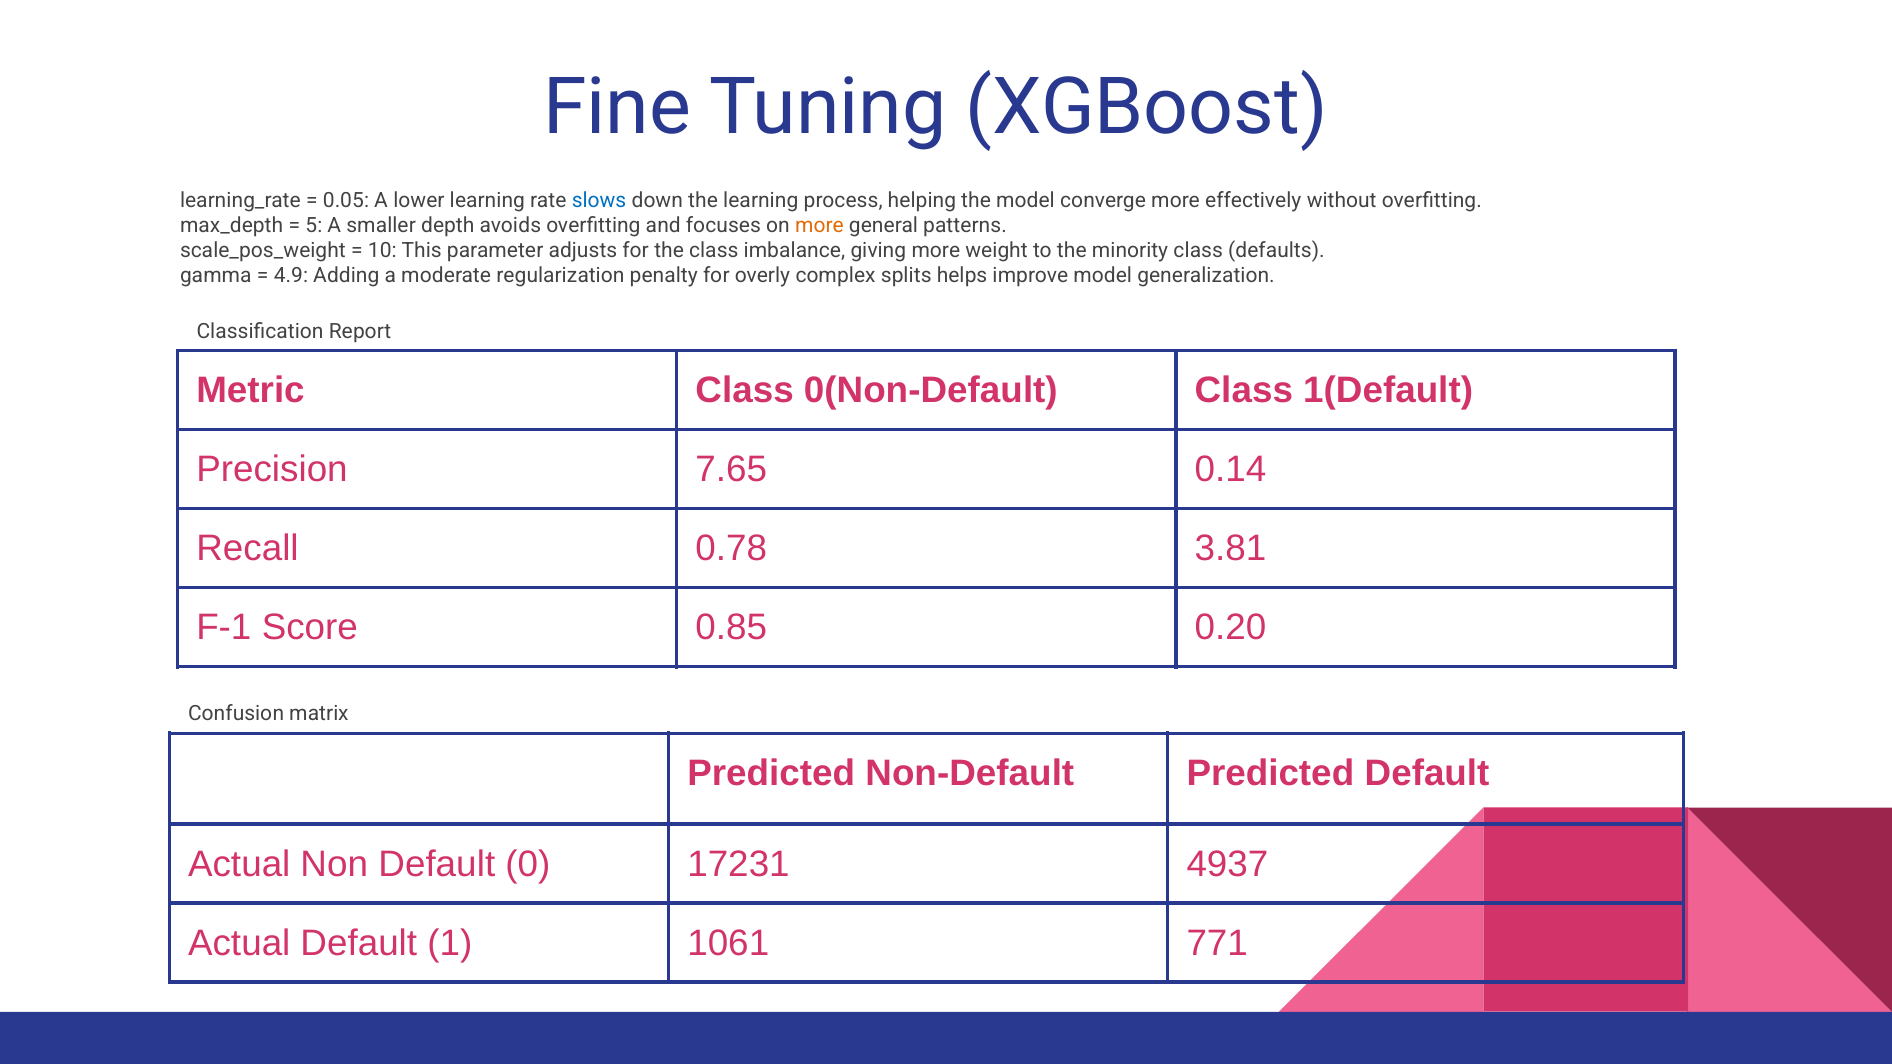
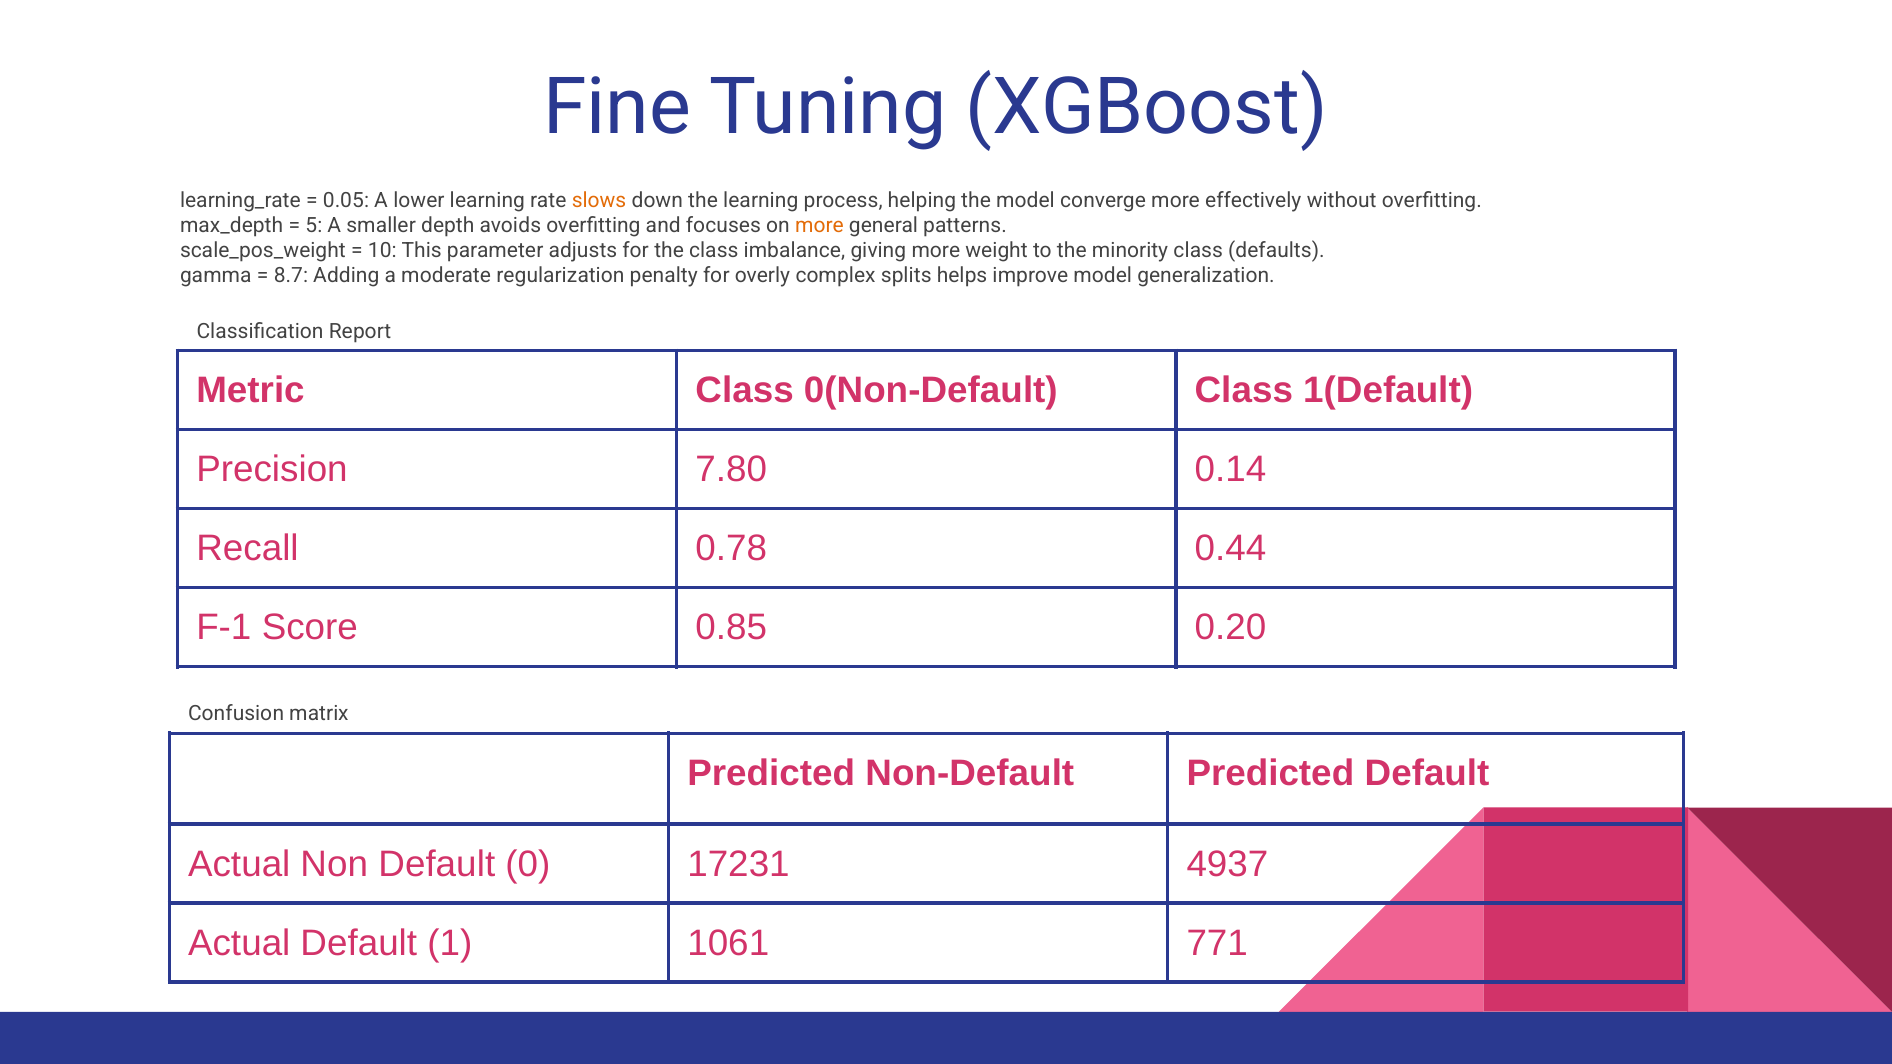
slows colour: blue -> orange
4.9: 4.9 -> 8.7
7.65: 7.65 -> 7.80
3.81: 3.81 -> 0.44
